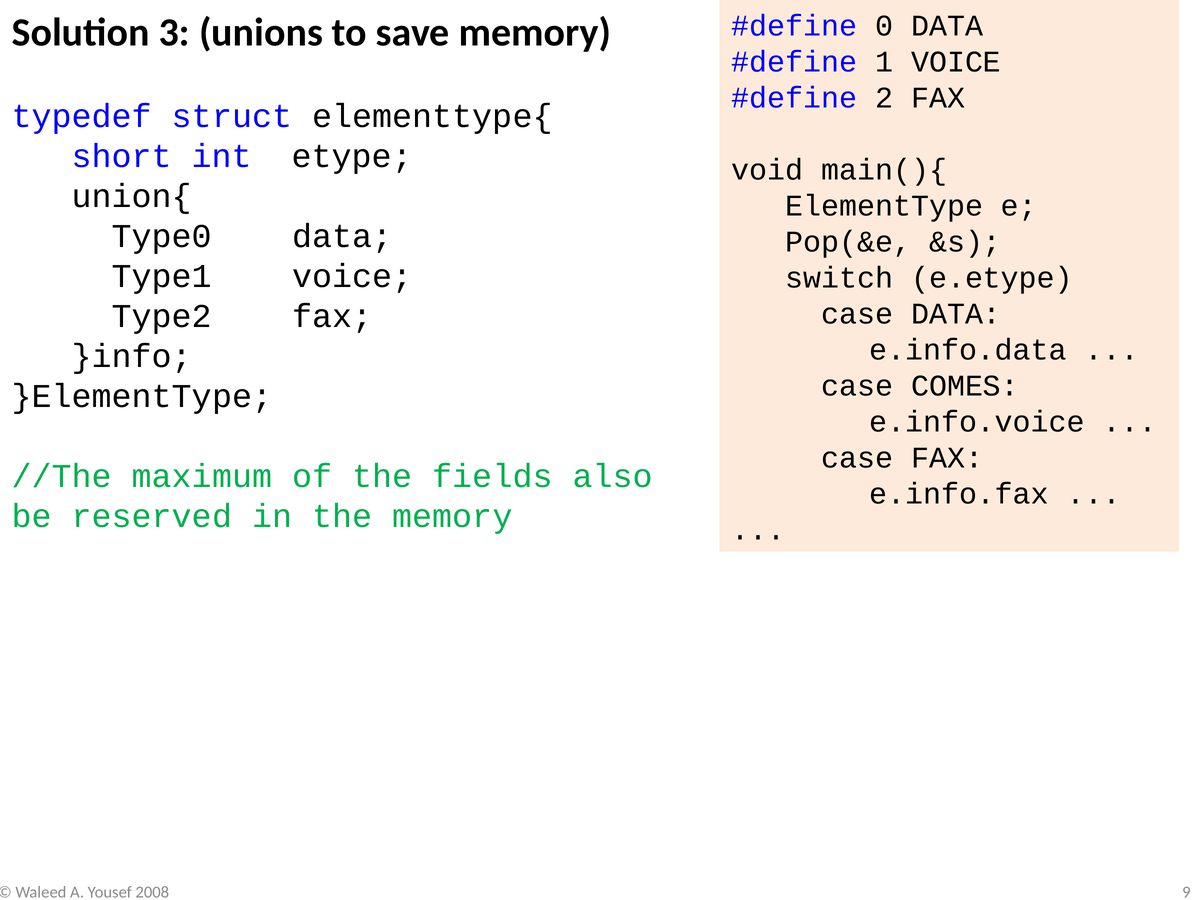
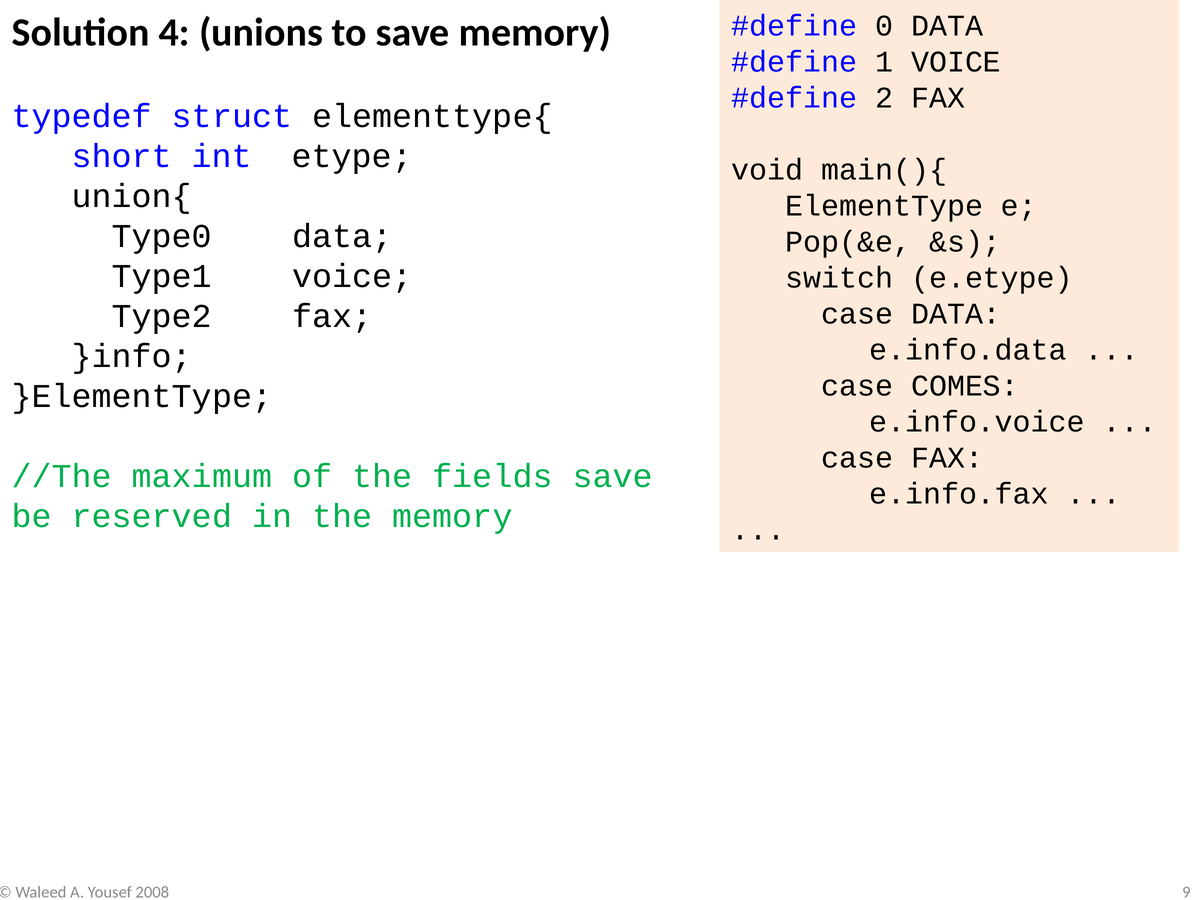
3: 3 -> 4
fields also: also -> save
